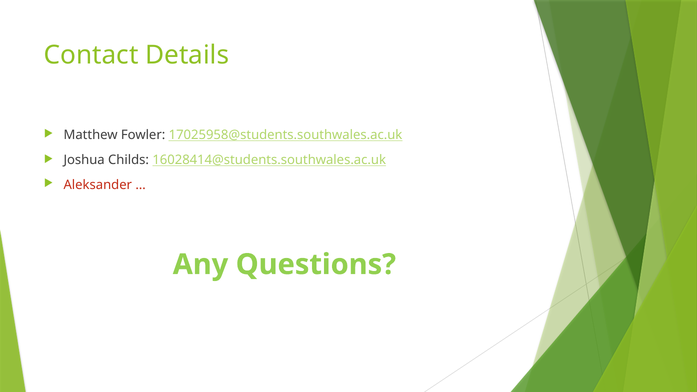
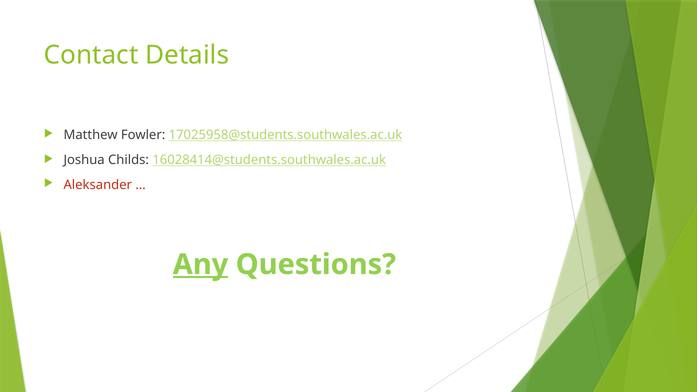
Any underline: none -> present
